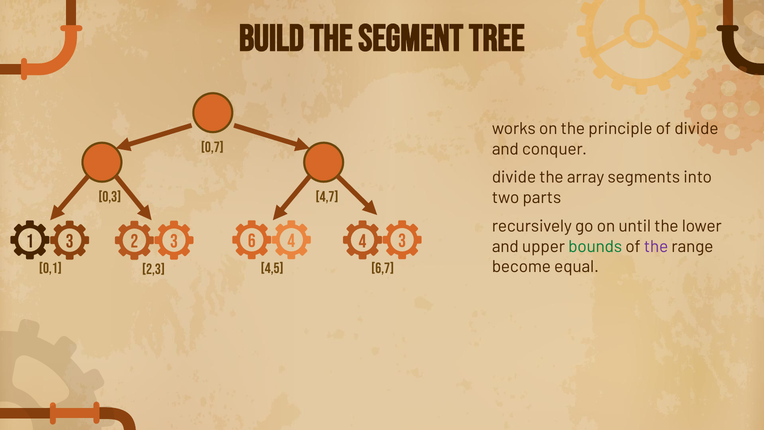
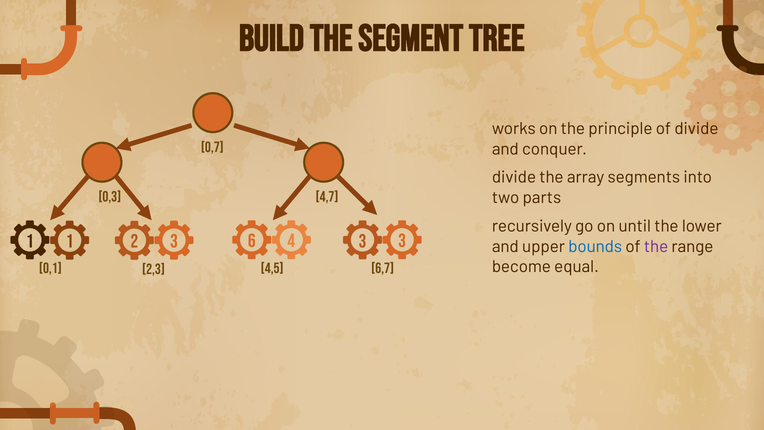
6 4: 4 -> 3
1 3: 3 -> 1
bounds colour: green -> blue
